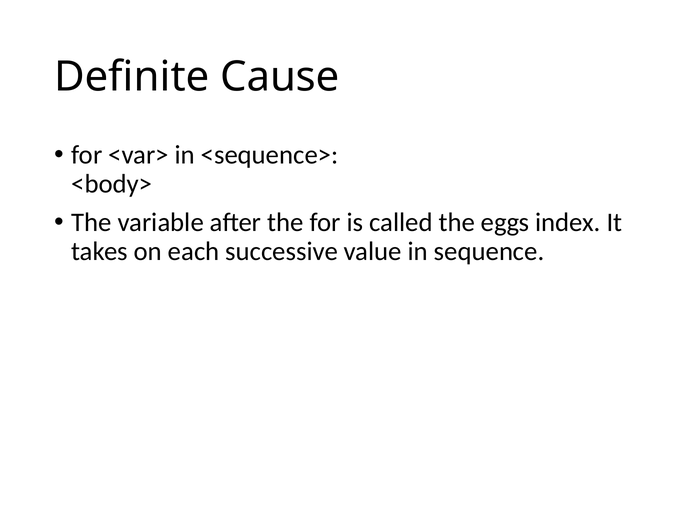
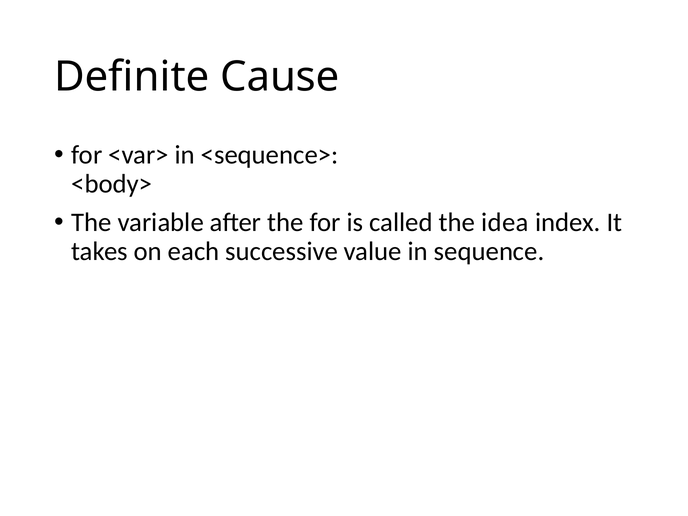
eggs: eggs -> idea
